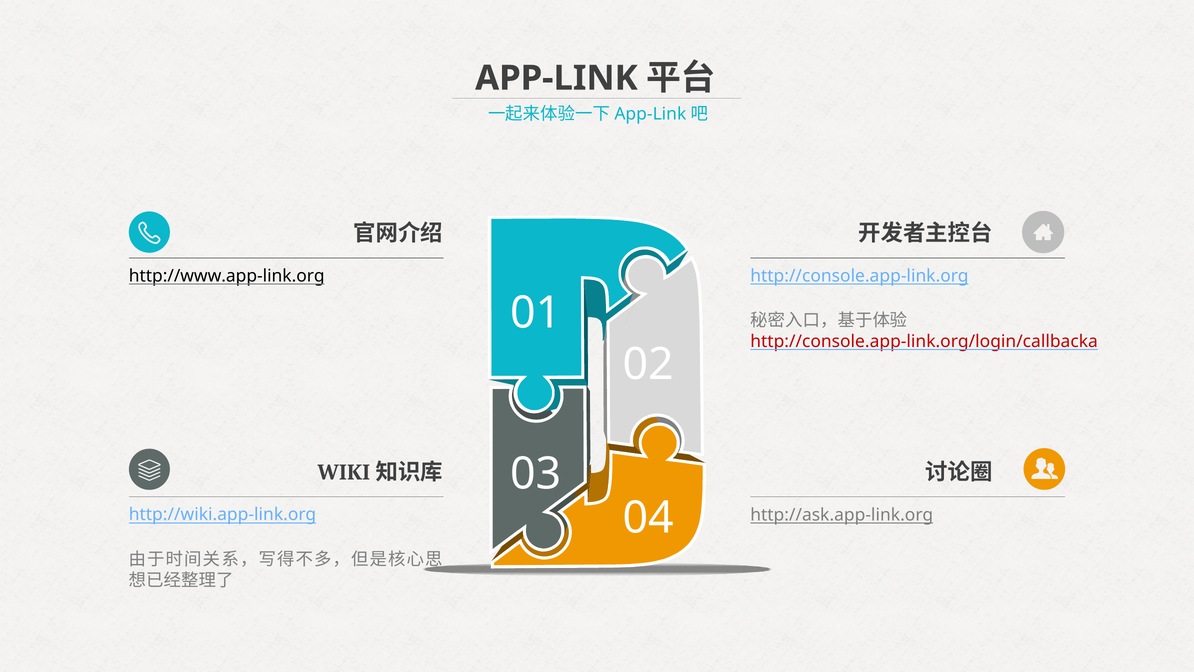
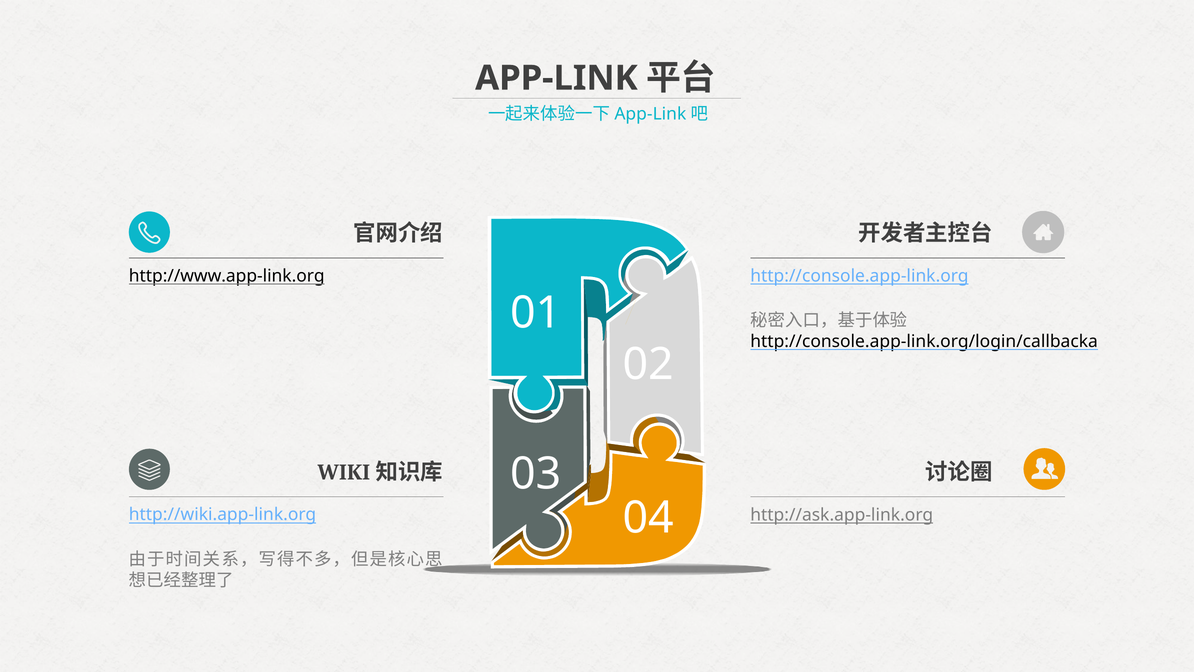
http://console.app-link.org/login/callbacka colour: red -> black
